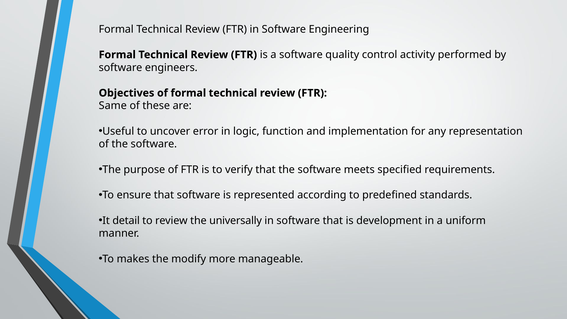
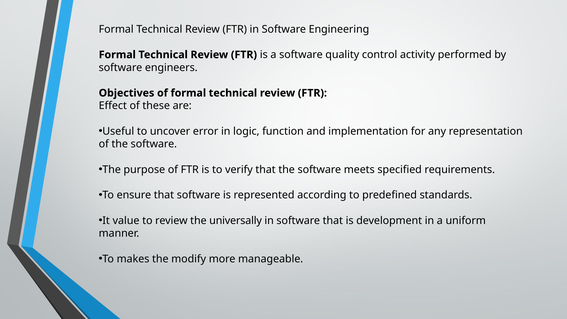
Same: Same -> Effect
detail: detail -> value
